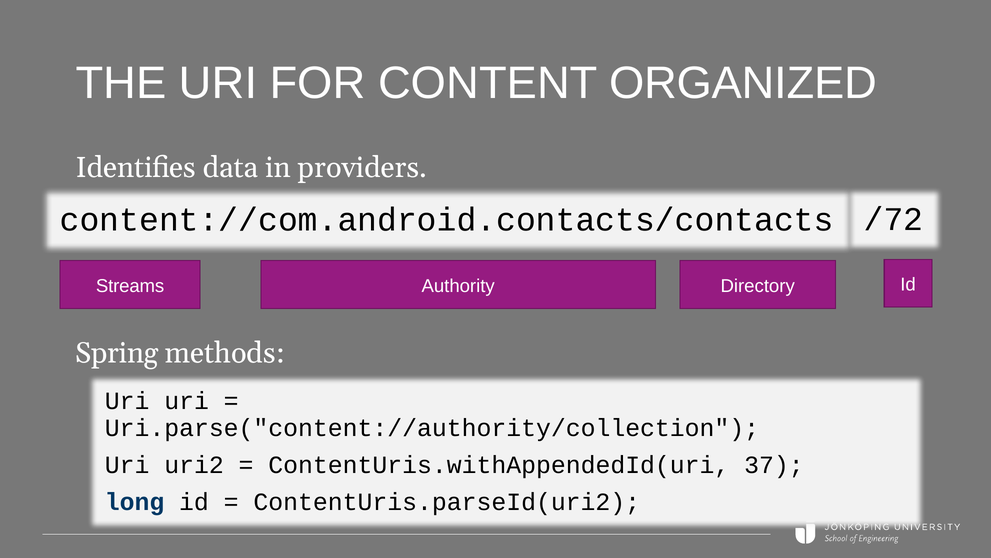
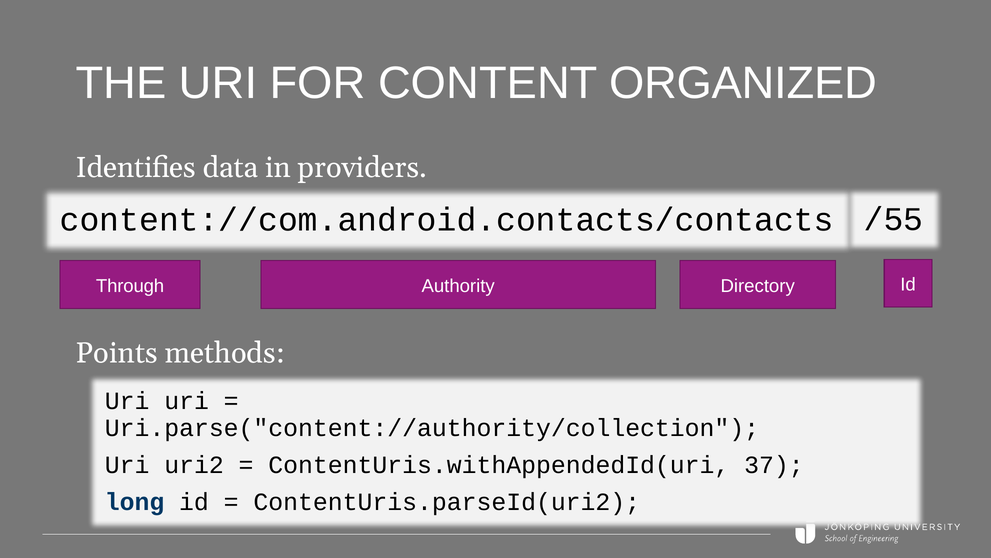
/72: /72 -> /55
Streams: Streams -> Through
Spring: Spring -> Points
